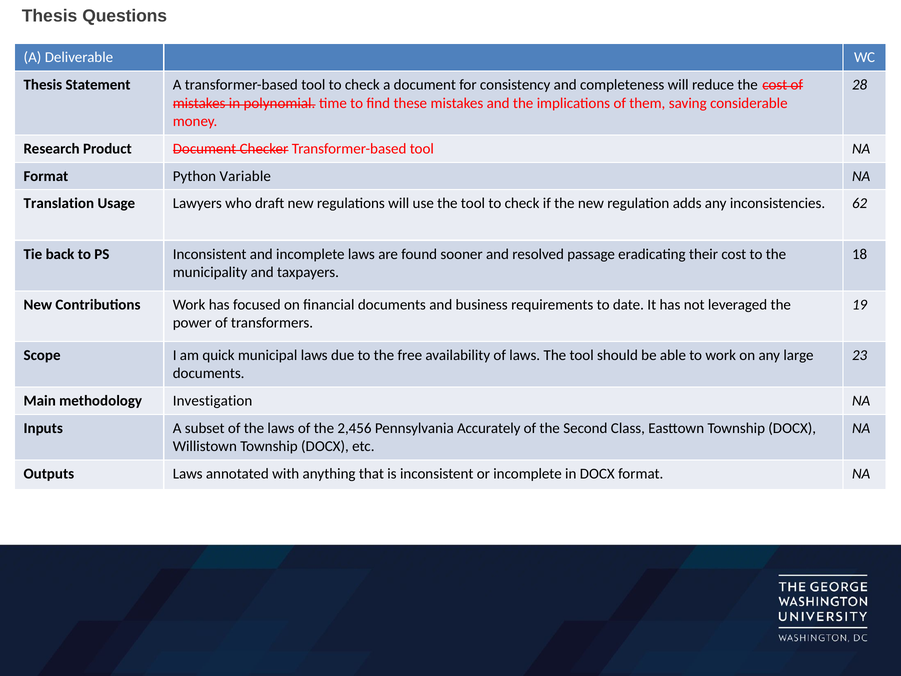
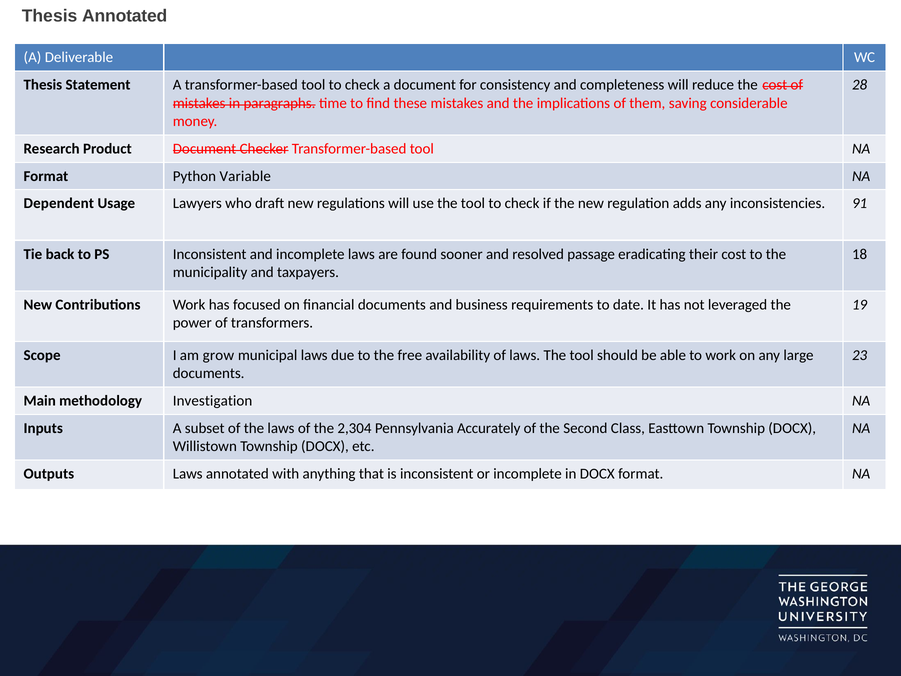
Thesis Questions: Questions -> Annotated
polynomial: polynomial -> paragraphs
Translation: Translation -> Dependent
62: 62 -> 91
quick: quick -> grow
2,456: 2,456 -> 2,304
